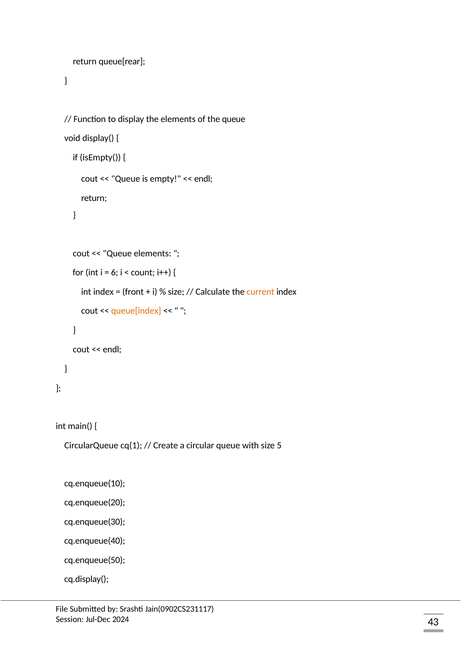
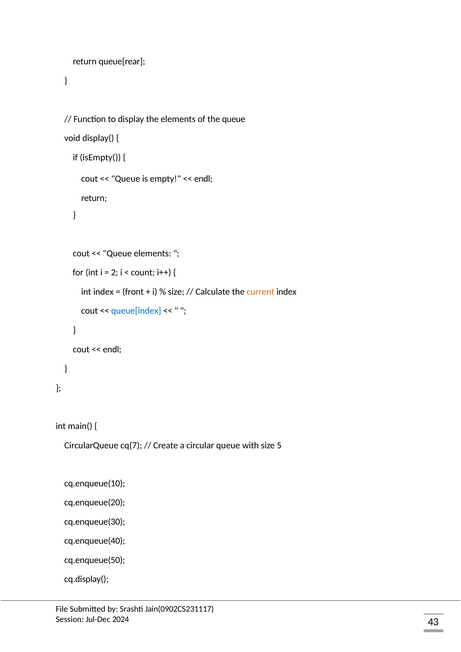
6: 6 -> 2
queue[index colour: orange -> blue
cq(1: cq(1 -> cq(7
